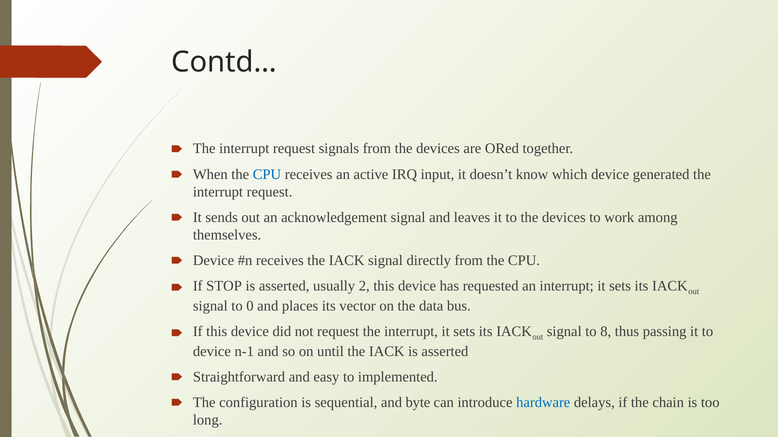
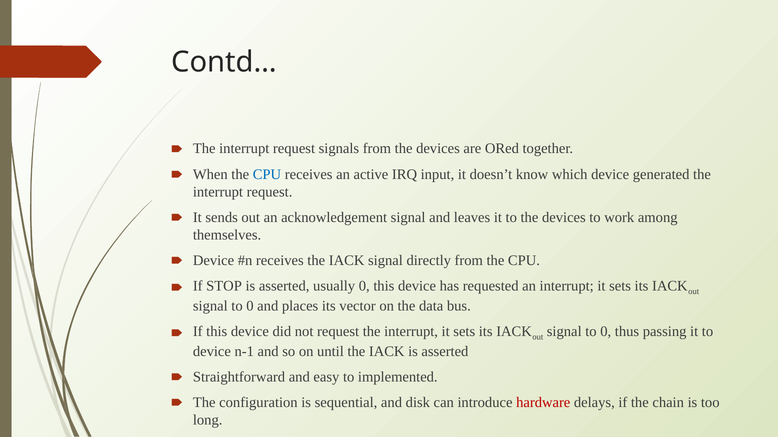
usually 2: 2 -> 0
8 at (606, 332): 8 -> 0
byte: byte -> disk
hardware colour: blue -> red
